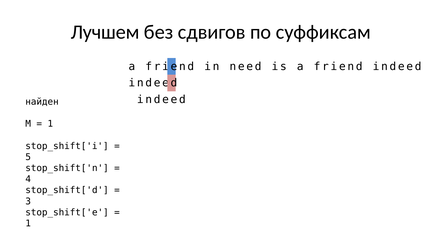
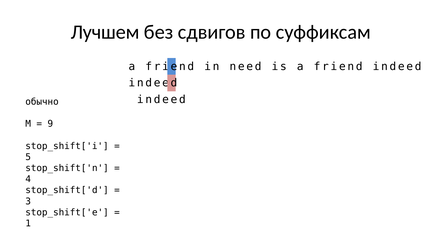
найден: найден -> обычно
1 at (50, 124): 1 -> 9
